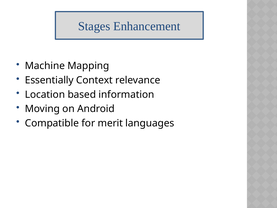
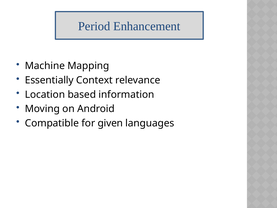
Stages: Stages -> Period
merit: merit -> given
